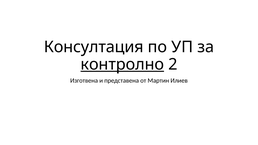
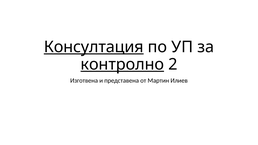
Консултация underline: none -> present
